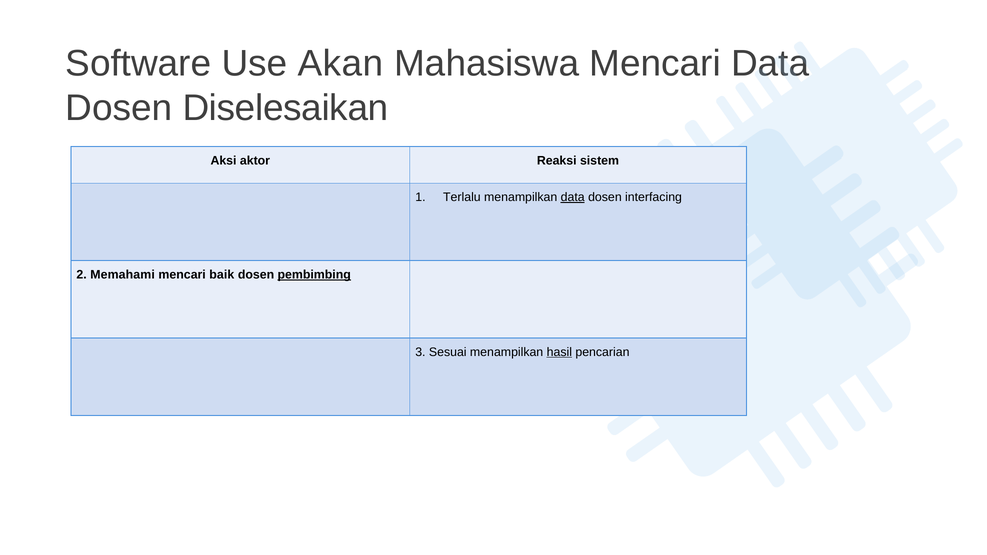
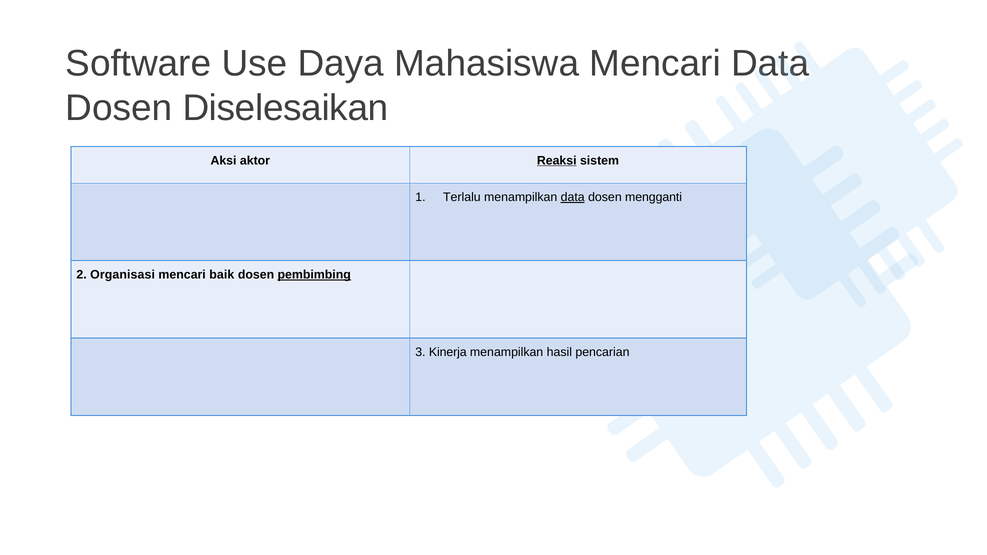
Akan: Akan -> Daya
Reaksi underline: none -> present
interfacing: interfacing -> mengganti
Memahami: Memahami -> Organisasi
Sesuai: Sesuai -> Kinerja
hasil underline: present -> none
